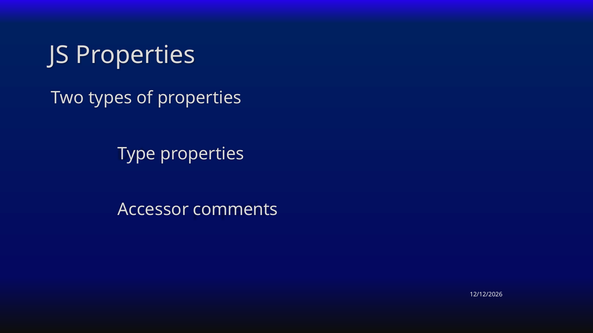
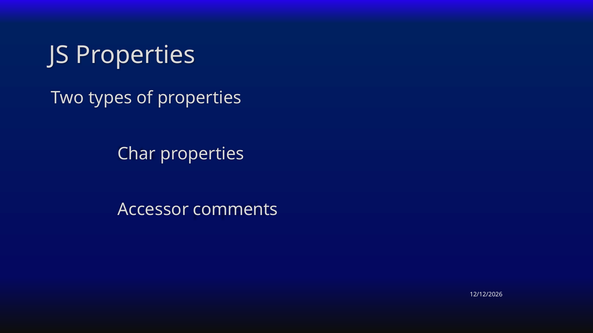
Type: Type -> Char
